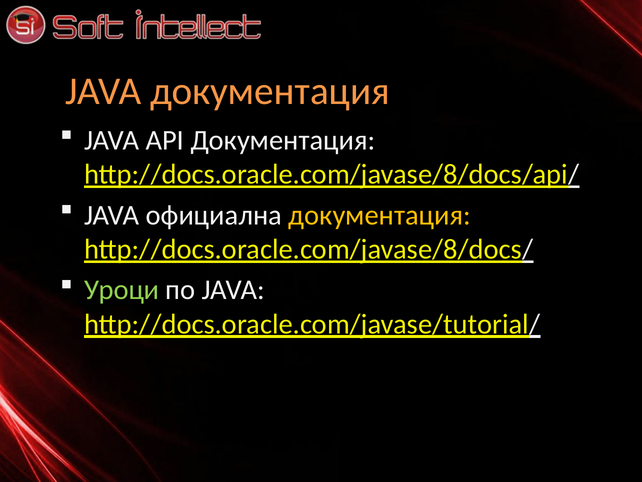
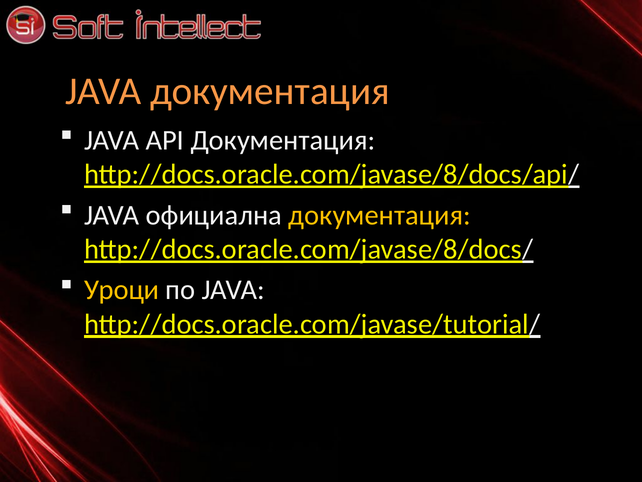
Уроци colour: light green -> yellow
